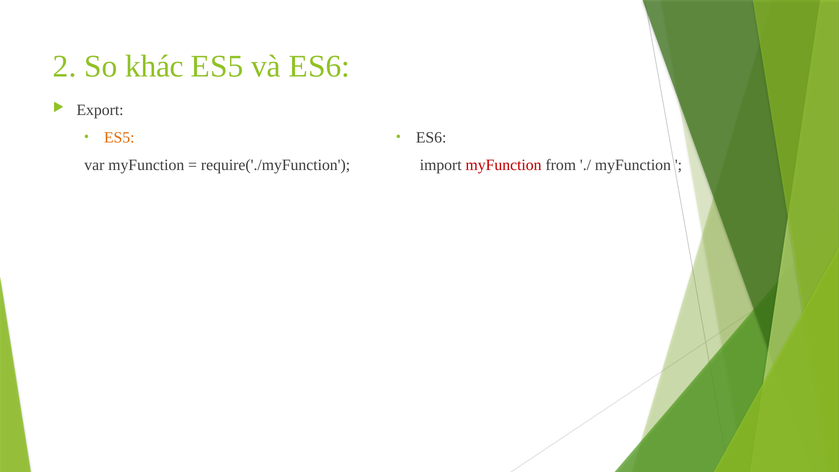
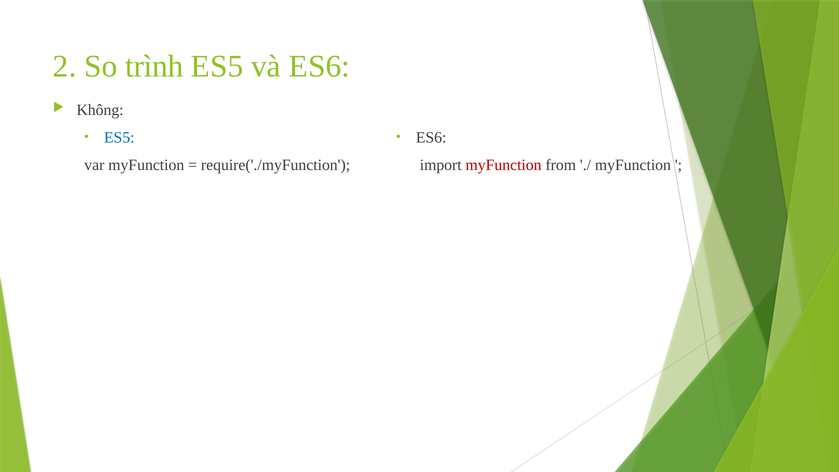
khác: khác -> trình
Export: Export -> Không
ES5 at (119, 138) colour: orange -> blue
